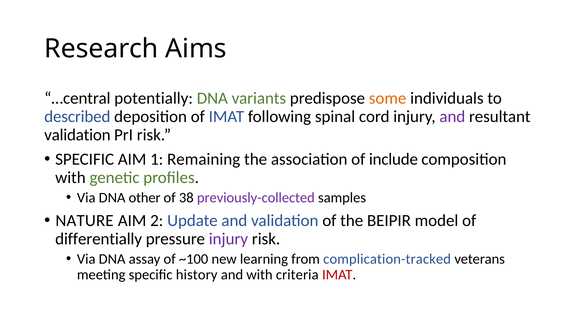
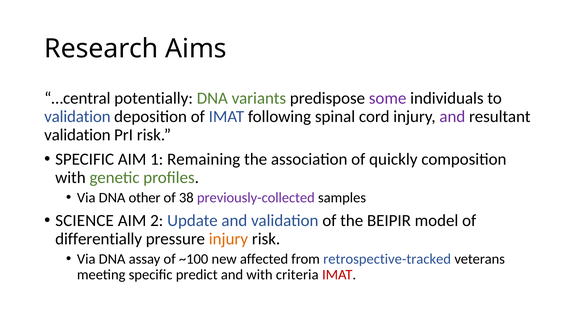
some colour: orange -> purple
described at (77, 117): described -> validation
include: include -> quickly
NATURE: NATURE -> SCIENCE
injury at (228, 239) colour: purple -> orange
learning: learning -> affected
complication-tracked: complication-tracked -> retrospective-tracked
history: history -> predict
